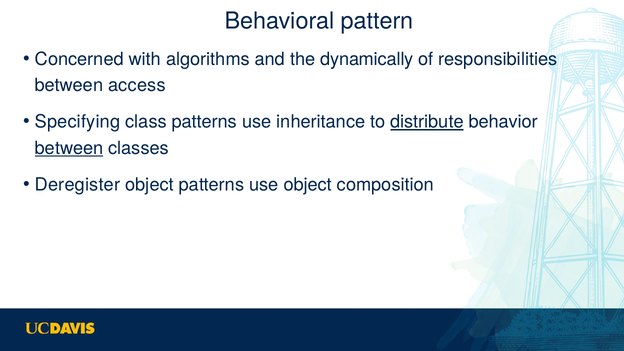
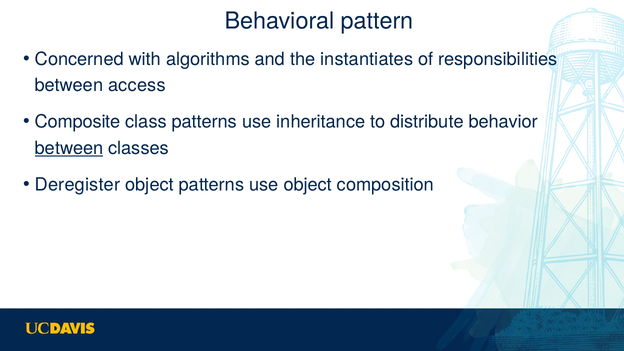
dynamically: dynamically -> instantiates
Specifying: Specifying -> Composite
distribute underline: present -> none
